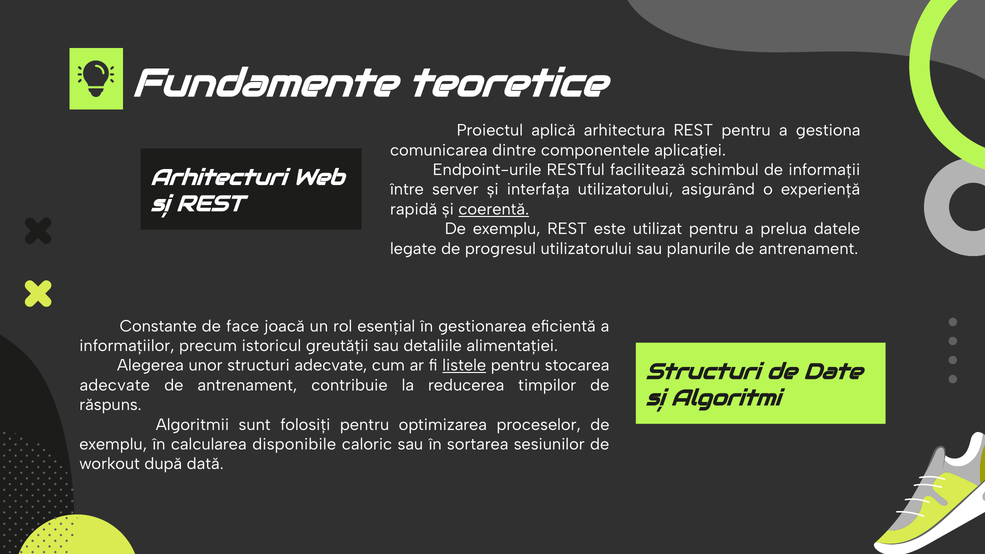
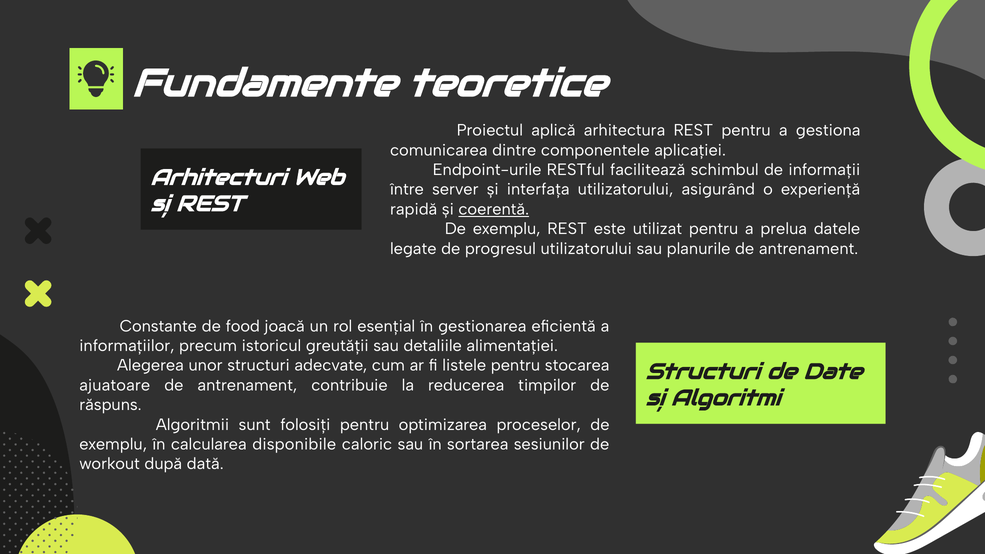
face: face -> food
listele underline: present -> none
adecvate at (115, 385): adecvate -> ajuatoare
